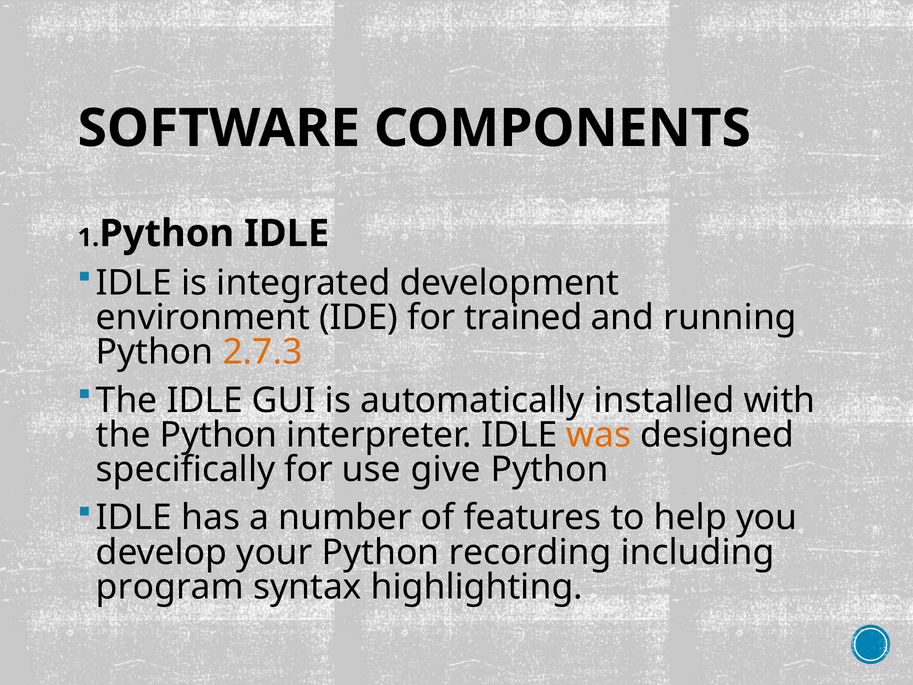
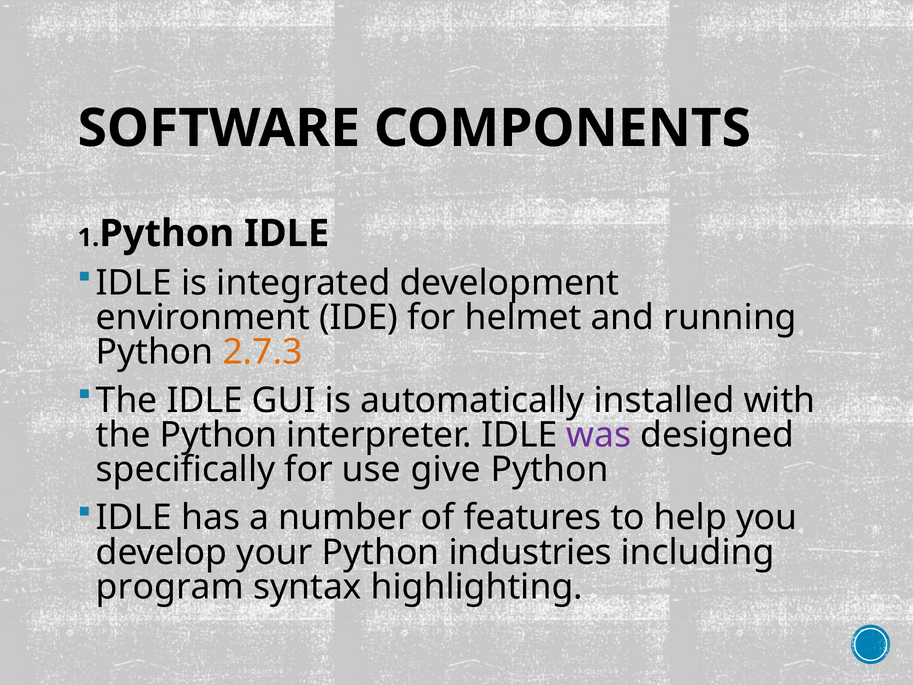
trained: trained -> helmet
was colour: orange -> purple
recording: recording -> industries
